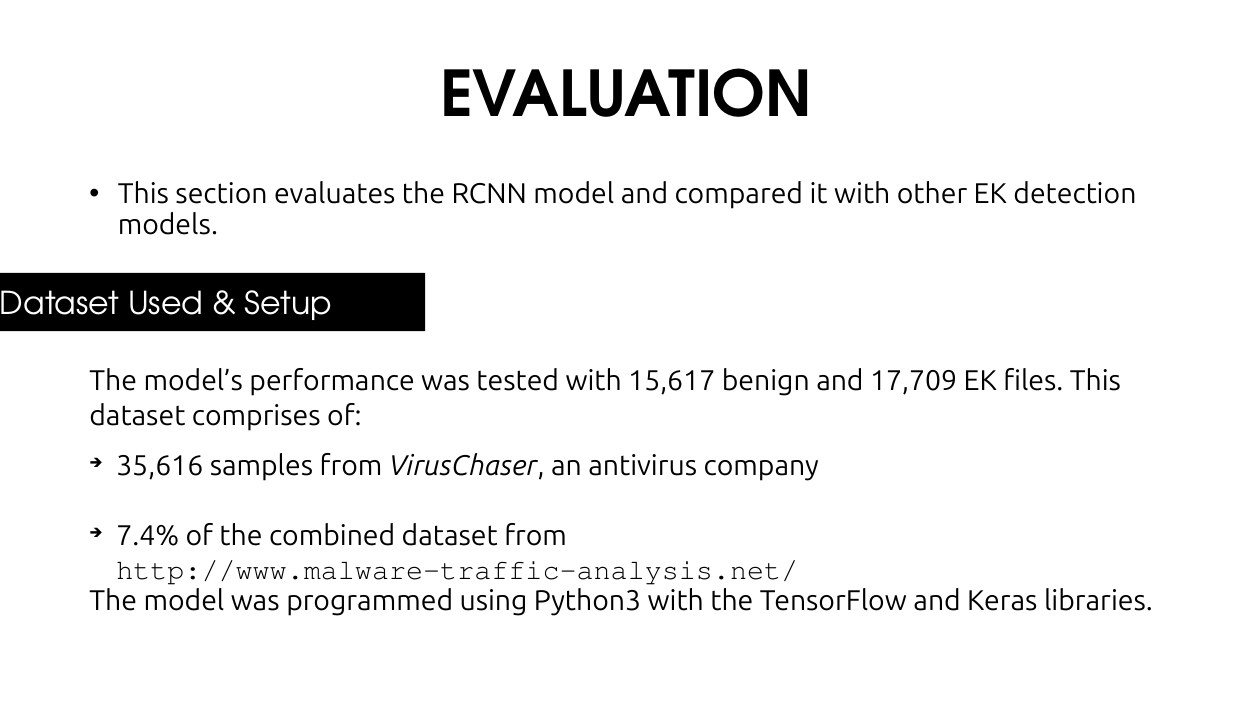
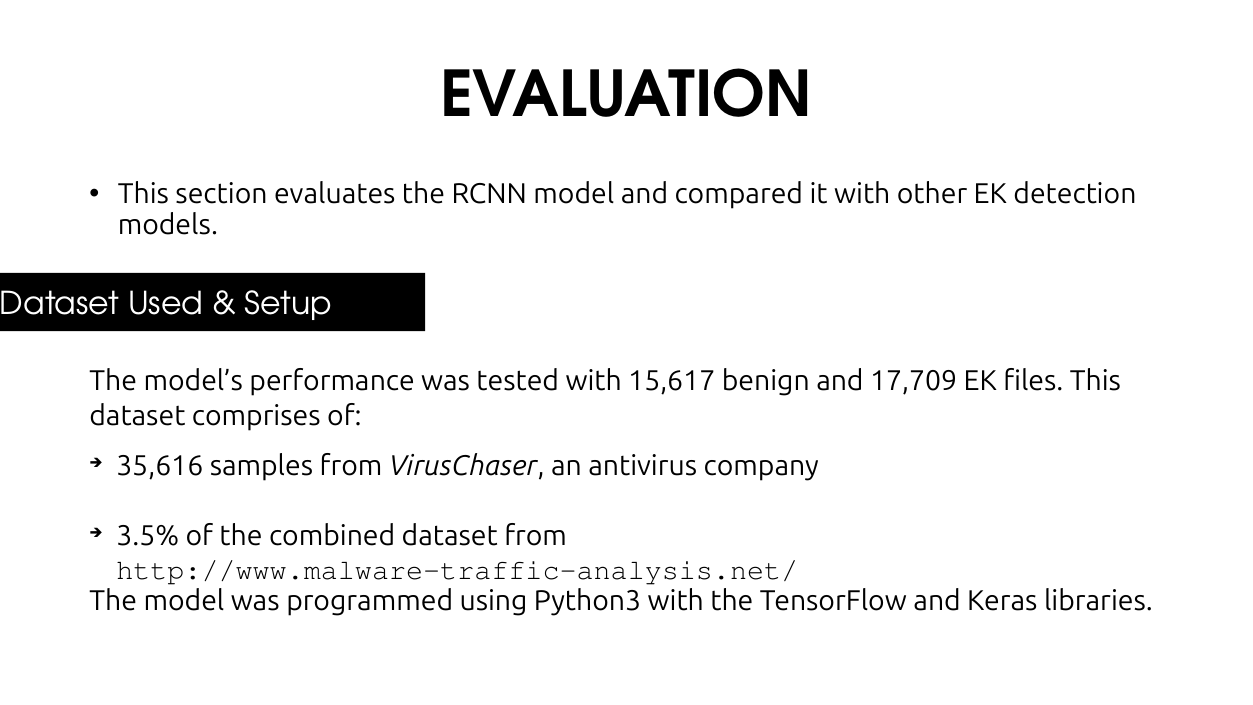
7.4%: 7.4% -> 3.5%
